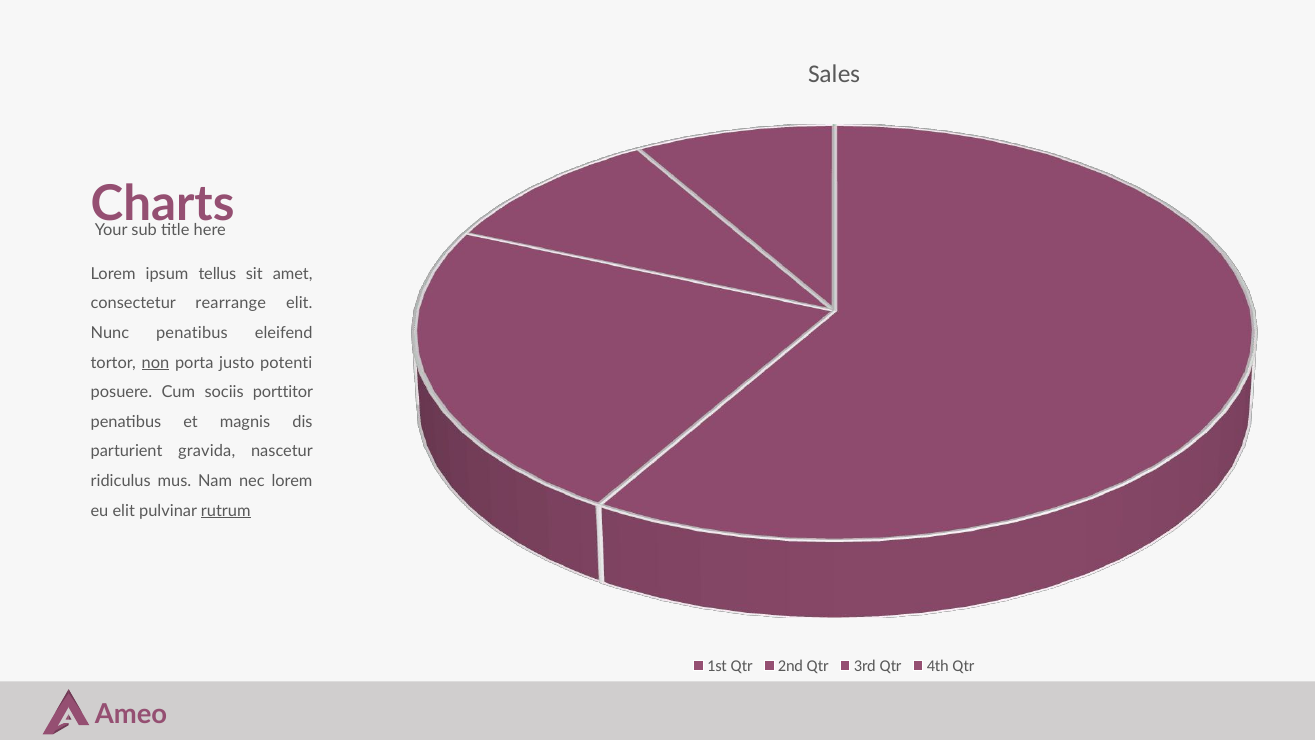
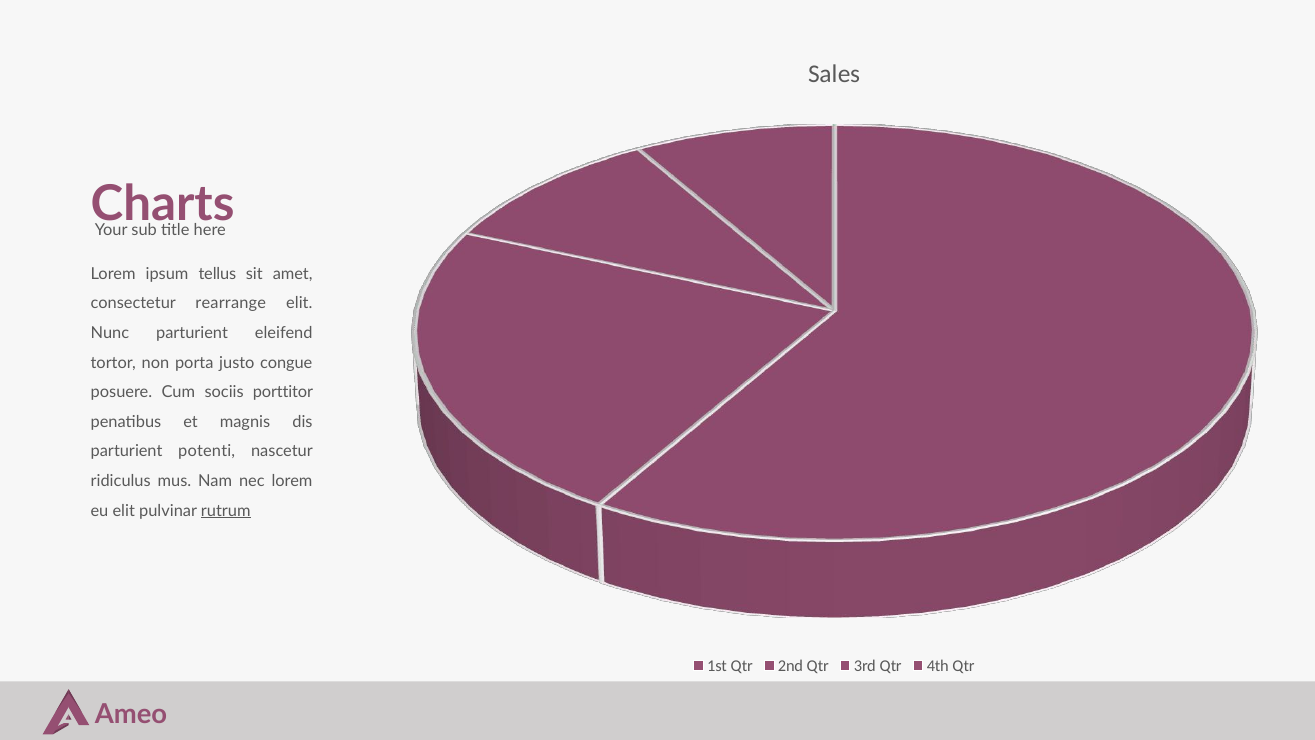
Nunc penatibus: penatibus -> parturient
non underline: present -> none
potenti: potenti -> congue
gravida: gravida -> potenti
